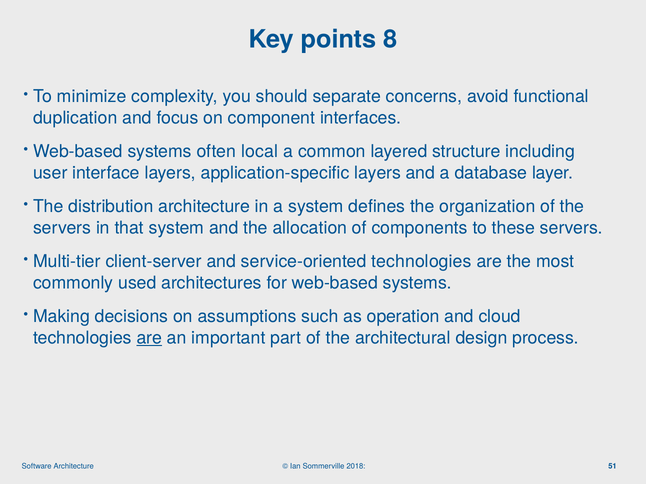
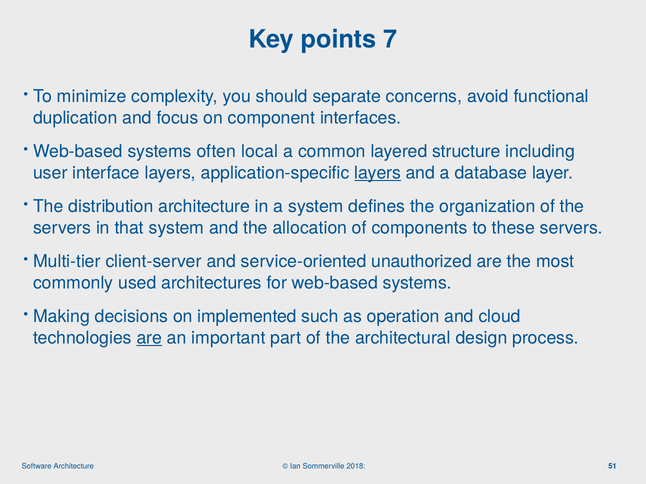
8: 8 -> 7
layers at (378, 173) underline: none -> present
service-oriented technologies: technologies -> unauthorized
assumptions: assumptions -> implemented
